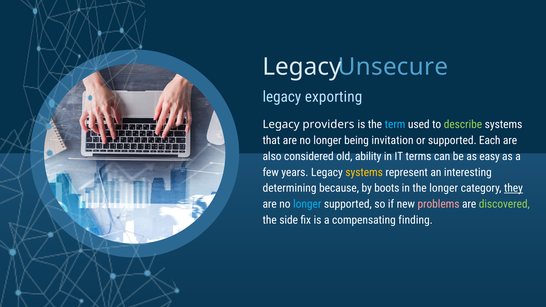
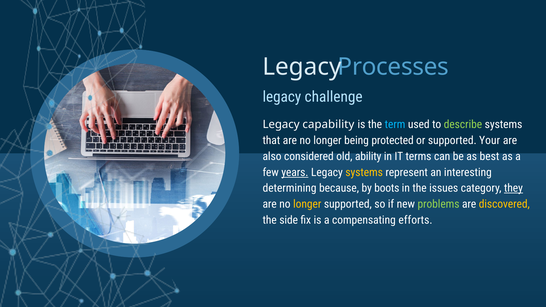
Unsecure: Unsecure -> Processes
exporting: exporting -> challenge
providers: providers -> capability
invitation: invitation -> protected
Each: Each -> Your
easy: easy -> best
years underline: none -> present
the longer: longer -> issues
longer at (307, 204) colour: light blue -> yellow
problems colour: pink -> light green
discovered colour: light green -> yellow
finding: finding -> efforts
